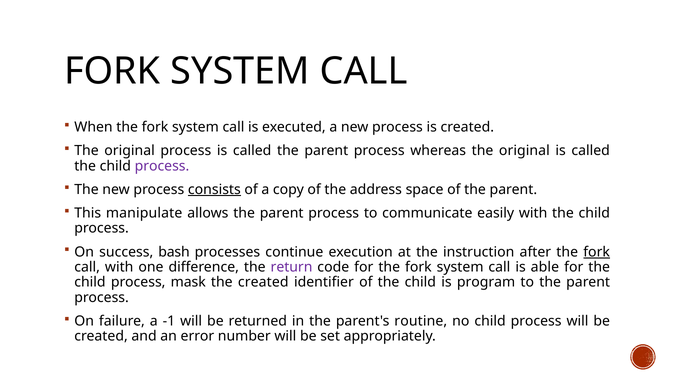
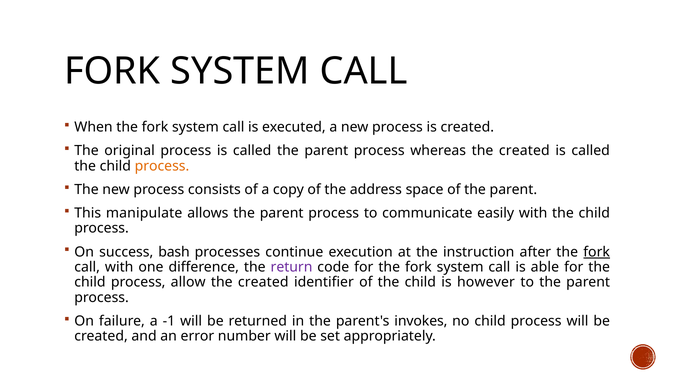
whereas the original: original -> created
process at (162, 166) colour: purple -> orange
consists underline: present -> none
mask: mask -> allow
program: program -> however
routine: routine -> invokes
